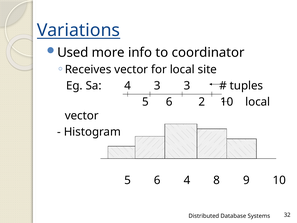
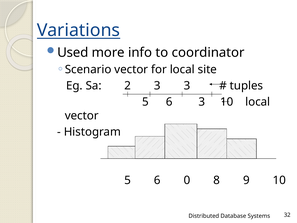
Receives: Receives -> Scenario
Sa 4: 4 -> 2
6 2: 2 -> 3
6 4: 4 -> 0
